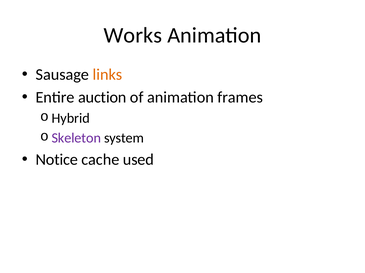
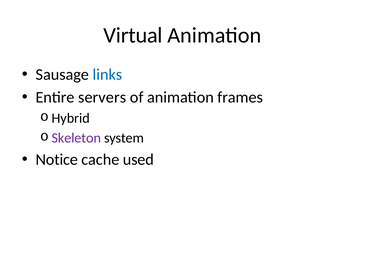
Works: Works -> Virtual
links colour: orange -> blue
auction: auction -> servers
